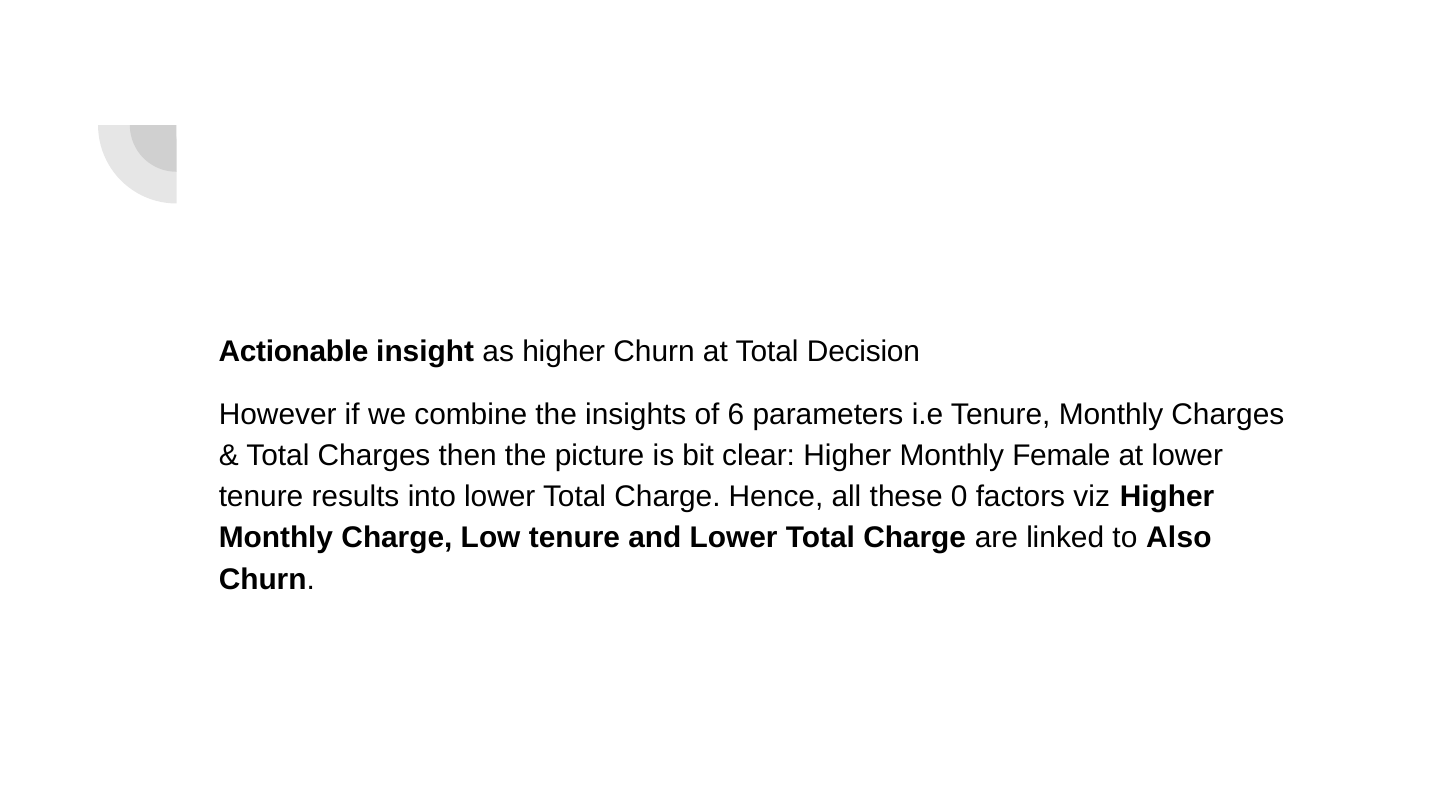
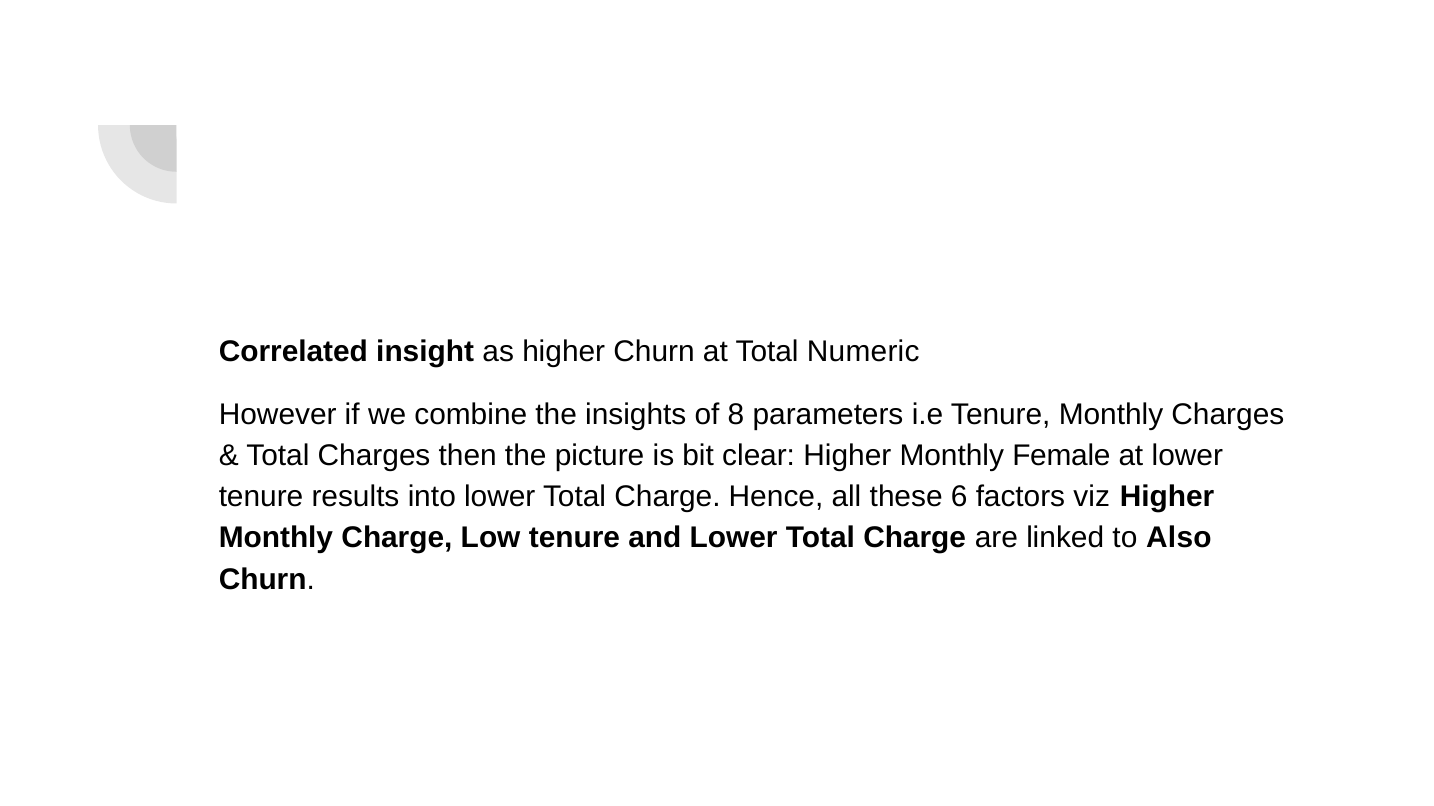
Actionable: Actionable -> Correlated
Decision: Decision -> Numeric
6: 6 -> 8
0: 0 -> 6
